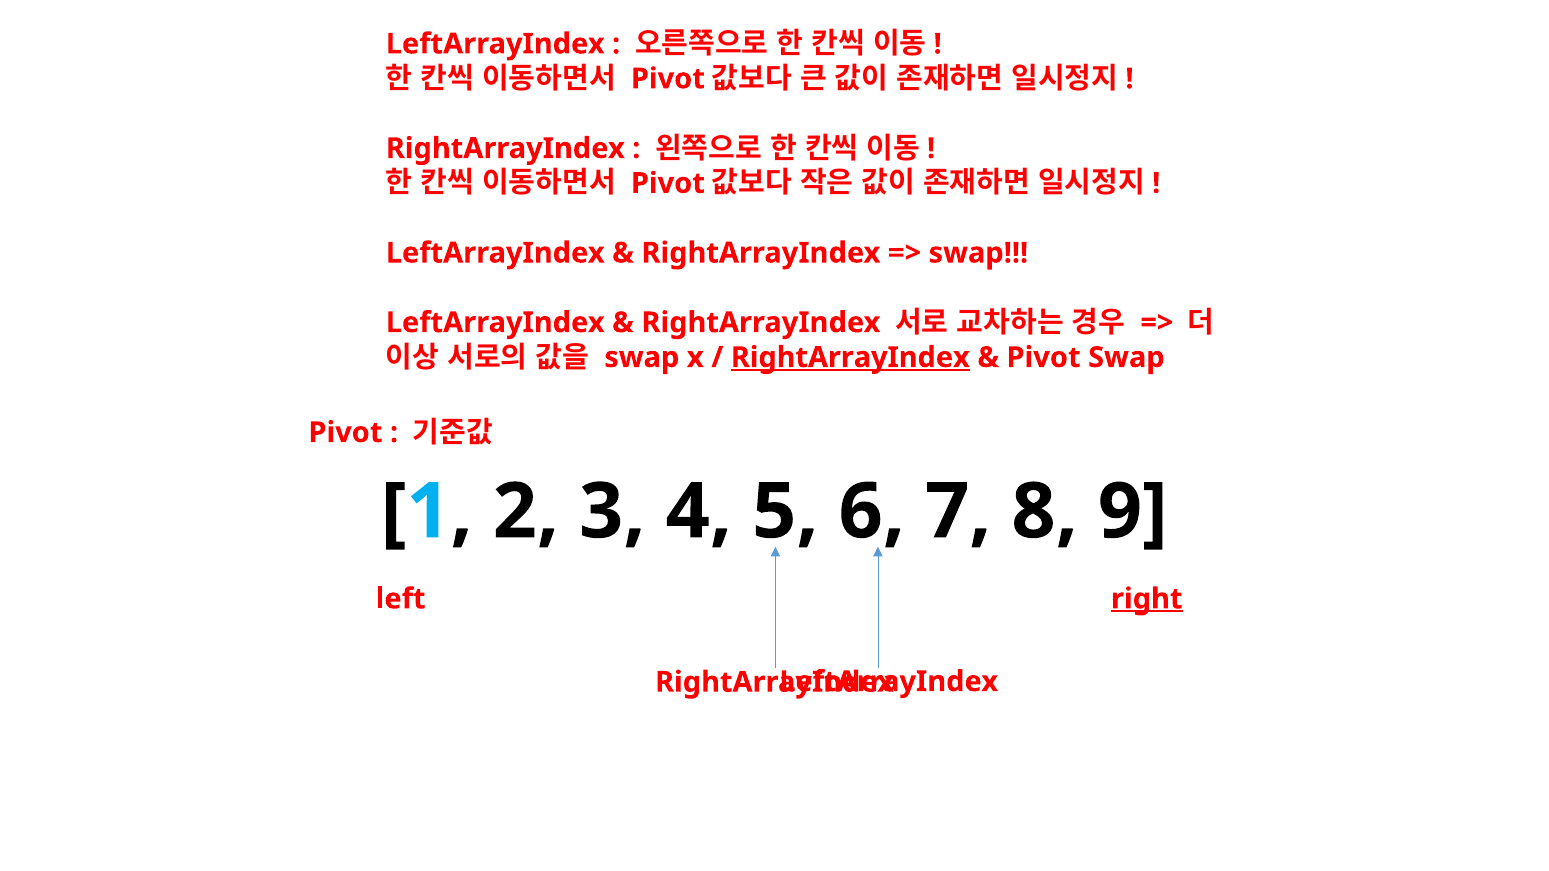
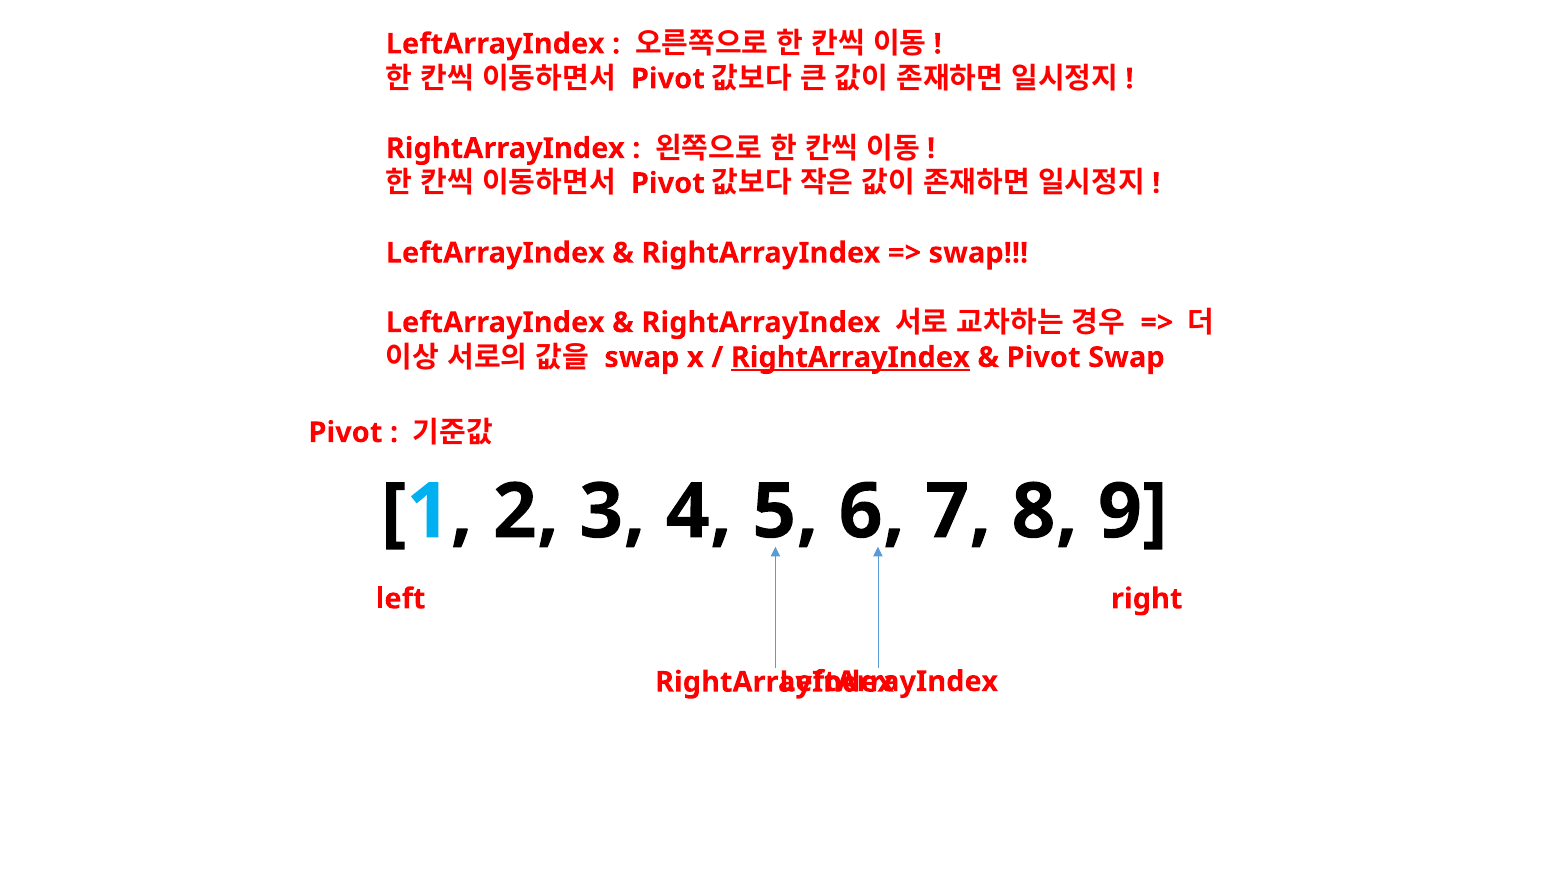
right underline: present -> none
